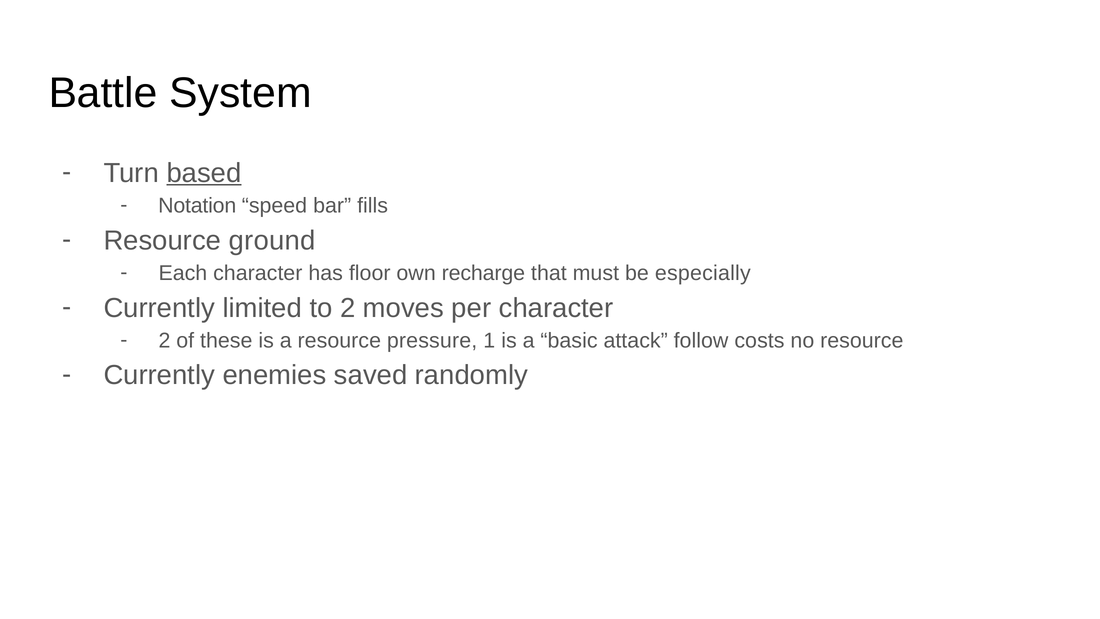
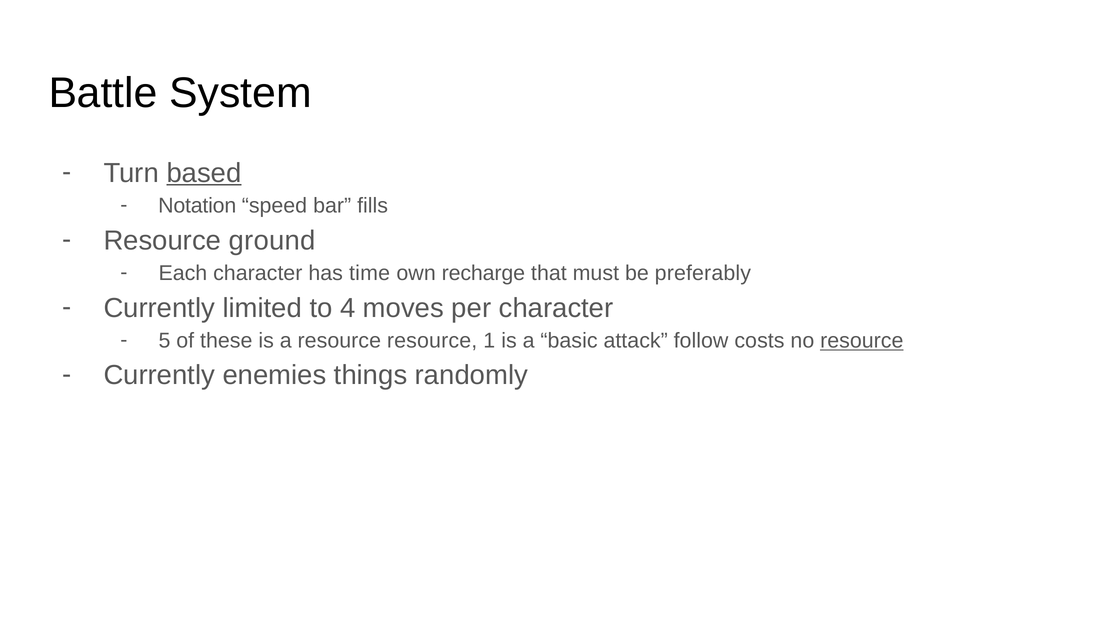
floor: floor -> time
especially: especially -> preferably
to 2: 2 -> 4
2 at (164, 341): 2 -> 5
resource pressure: pressure -> resource
resource at (862, 341) underline: none -> present
saved: saved -> things
